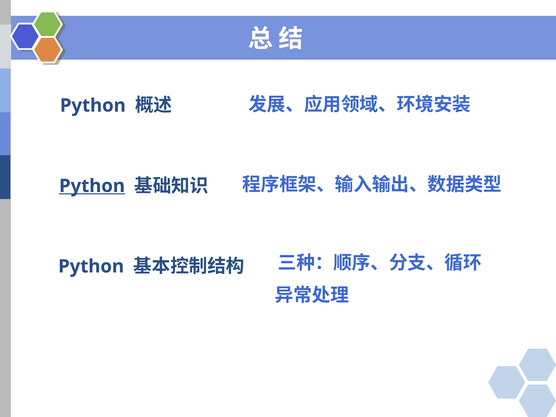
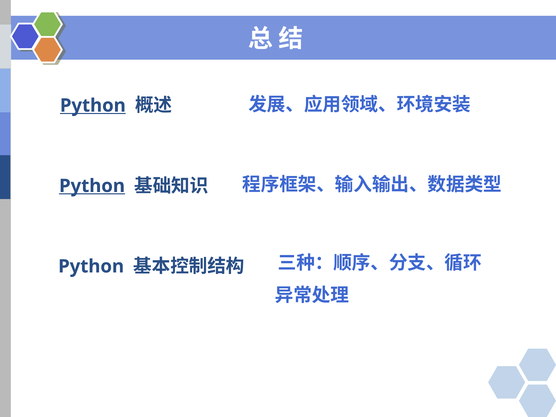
Python at (93, 105) underline: none -> present
